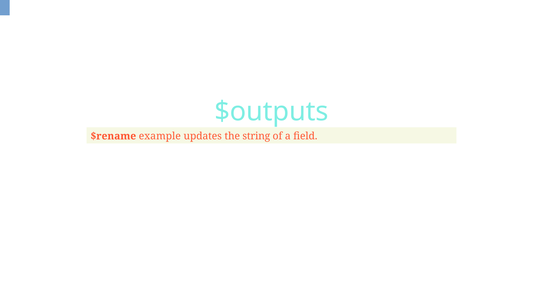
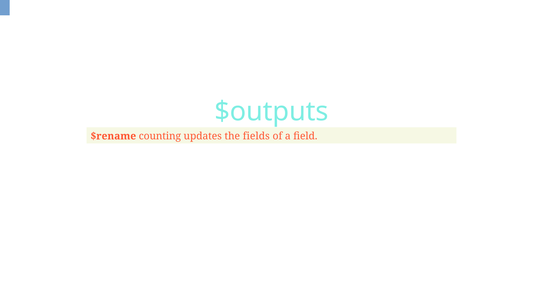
example: example -> counting
string: string -> fields
